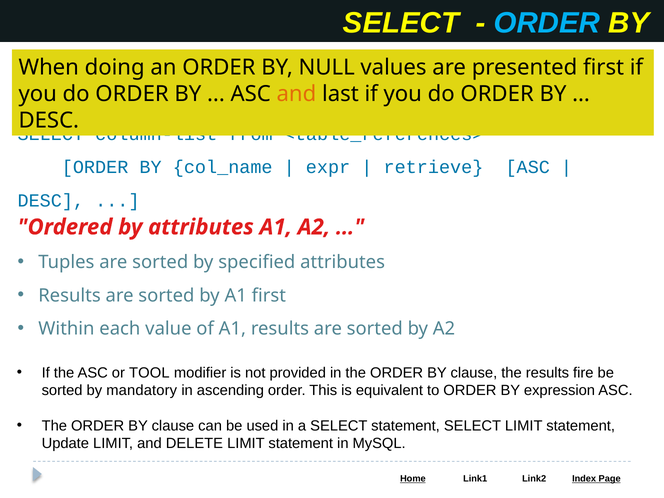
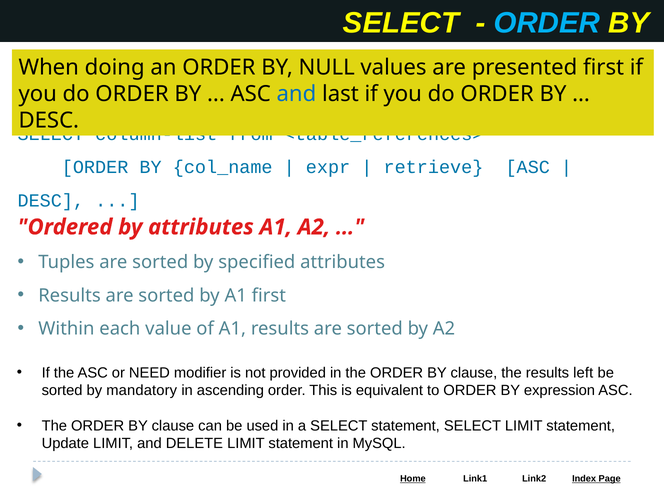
and at (296, 94) colour: orange -> blue
TOOL: TOOL -> NEED
fire: fire -> left
